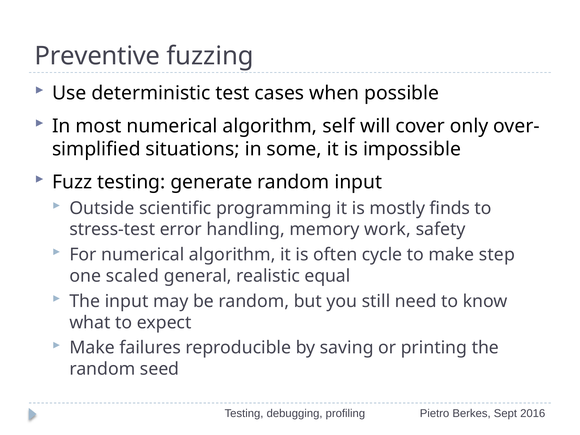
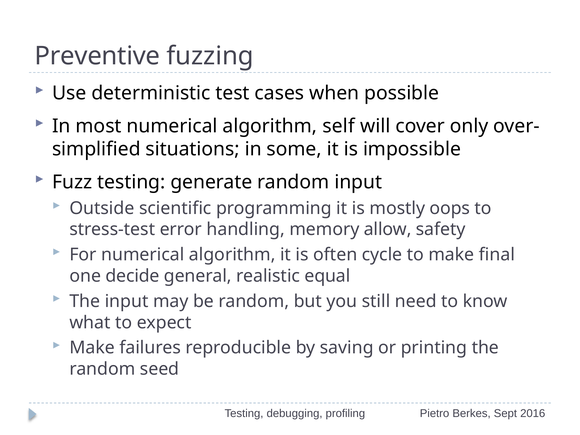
finds: finds -> oops
work: work -> allow
step: step -> final
scaled: scaled -> decide
